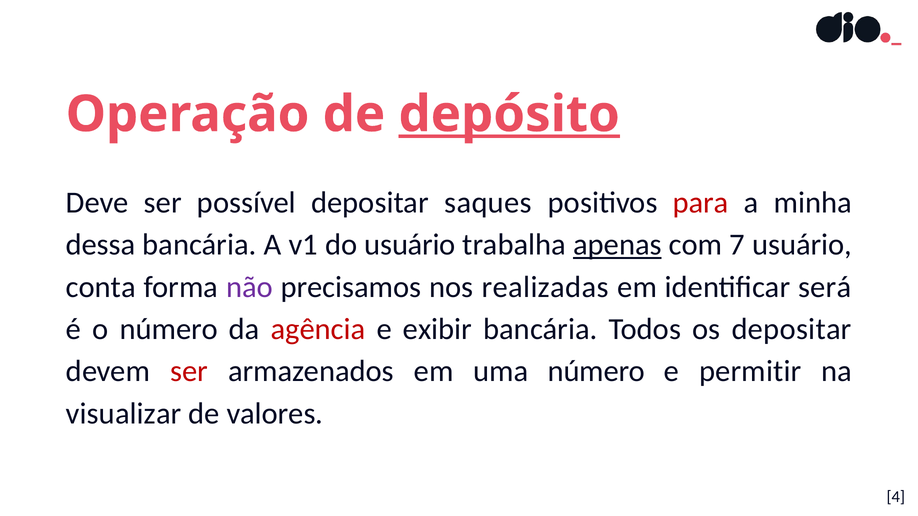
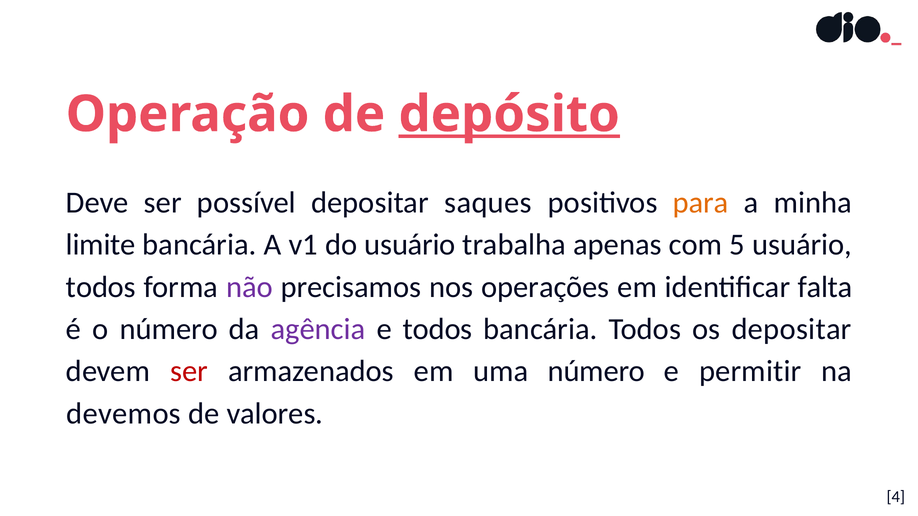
para colour: red -> orange
dessa: dessa -> limite
apenas underline: present -> none
7: 7 -> 5
conta at (101, 287): conta -> todos
realizadas: realizadas -> operações
será: será -> falta
agência colour: red -> purple
e exibir: exibir -> todos
visualizar: visualizar -> devemos
